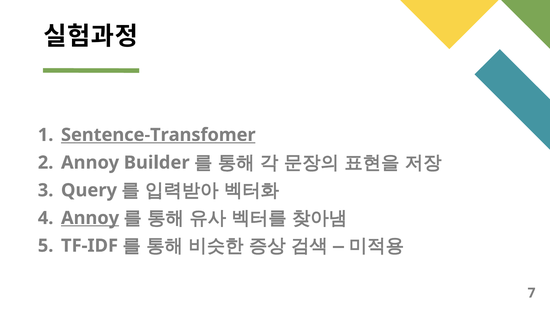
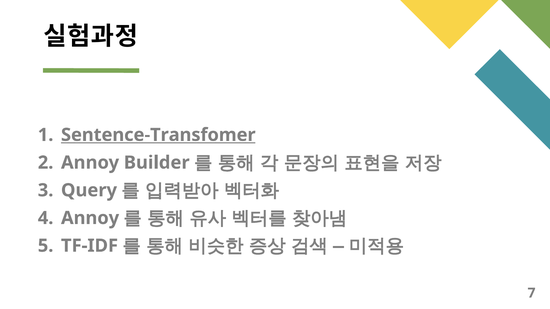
Annoy at (90, 218) underline: present -> none
